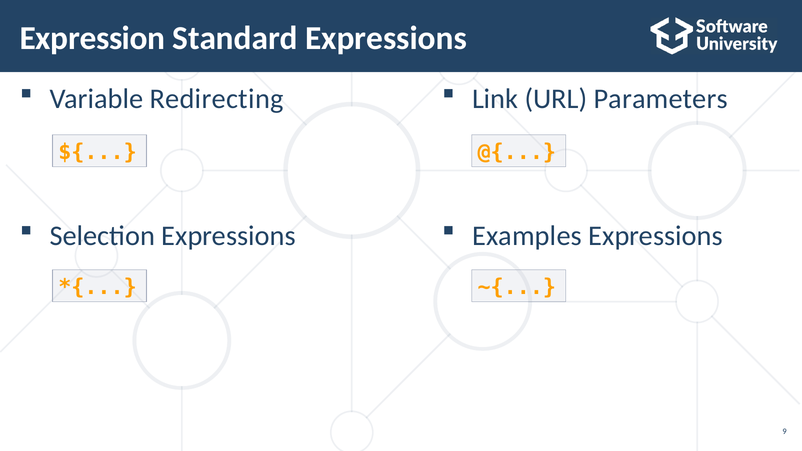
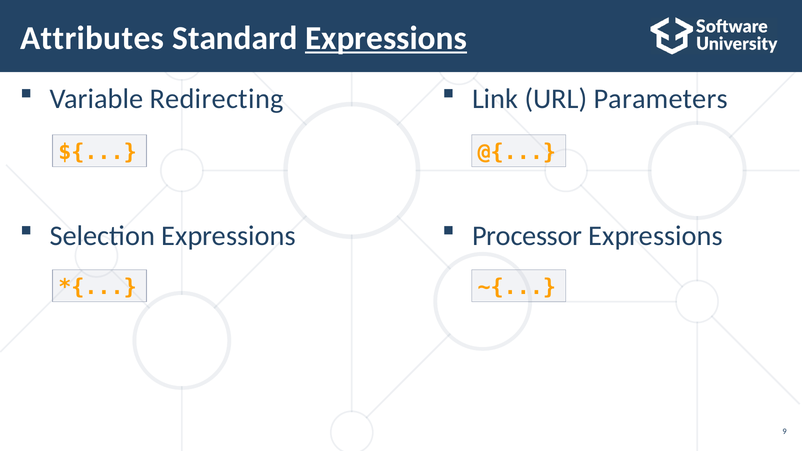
Expression: Expression -> Attributes
Expressions at (386, 38) underline: none -> present
Examples: Examples -> Processor
